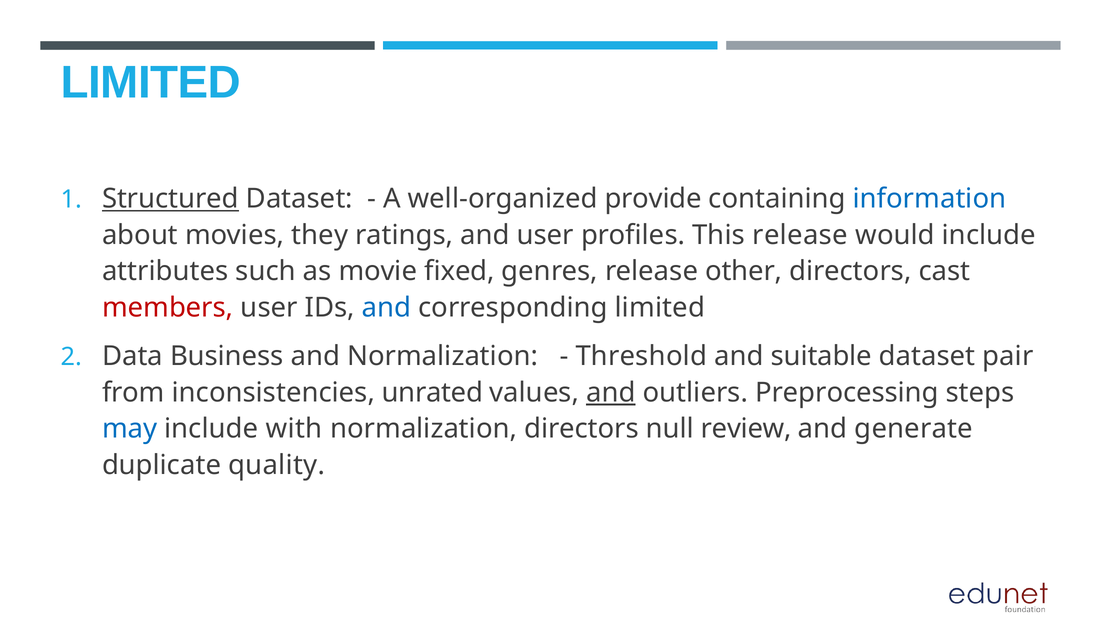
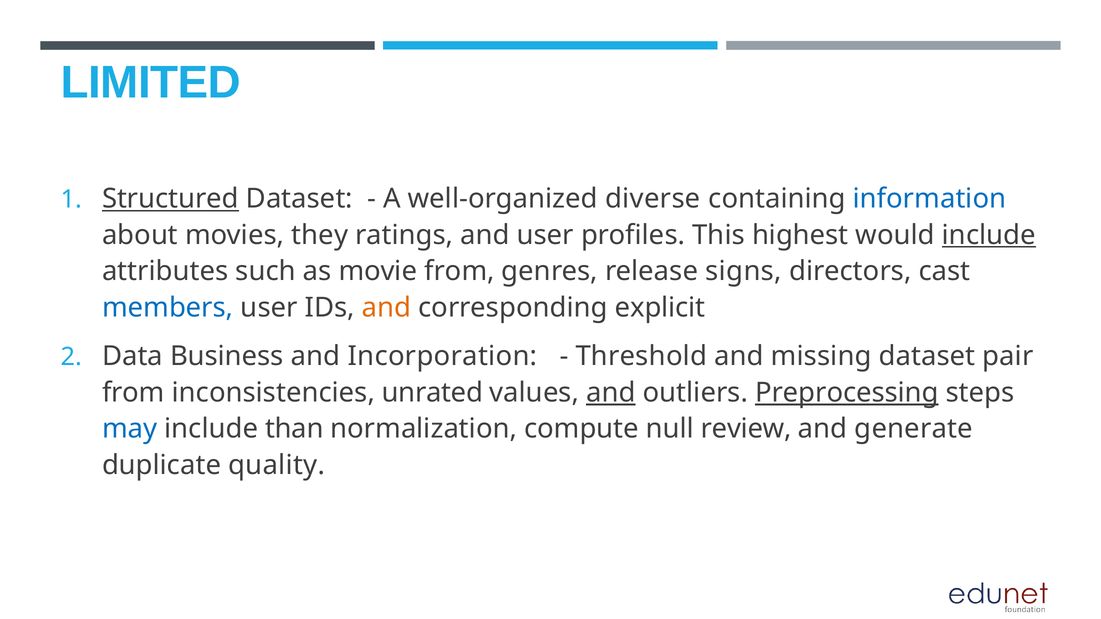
provide: provide -> diverse
This release: release -> highest
include at (989, 235) underline: none -> present
movie fixed: fixed -> from
other: other -> signs
members colour: red -> blue
and at (386, 308) colour: blue -> orange
corresponding limited: limited -> explicit
and Normalization: Normalization -> Incorporation
suitable: suitable -> missing
Preprocessing underline: none -> present
with: with -> than
normalization directors: directors -> compute
